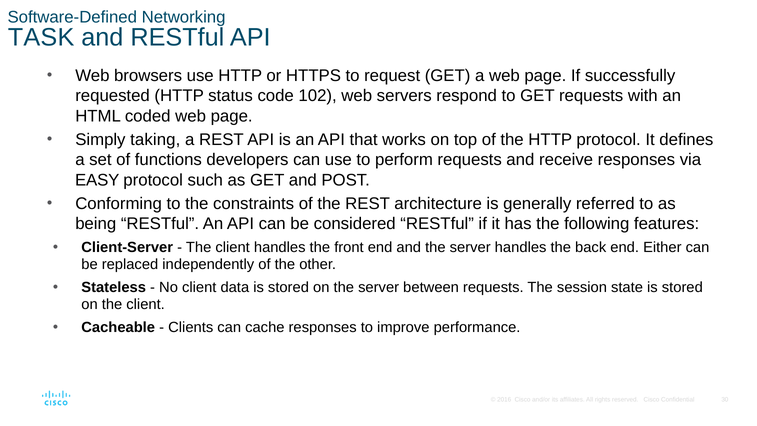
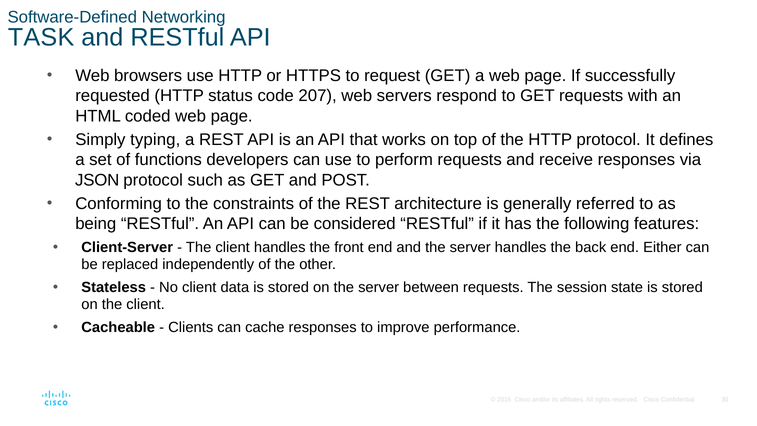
102: 102 -> 207
taking: taking -> typing
EASY: EASY -> JSON
